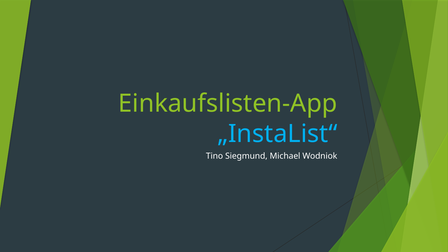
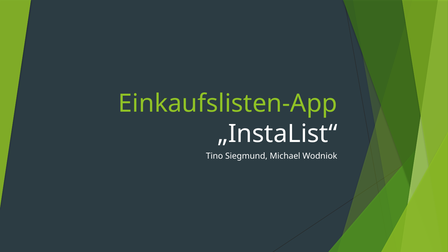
„InstaList“ colour: light blue -> white
